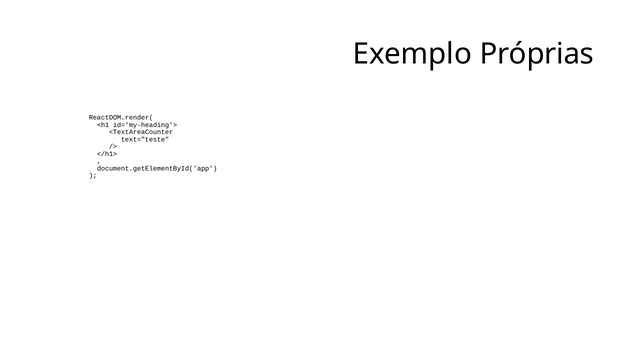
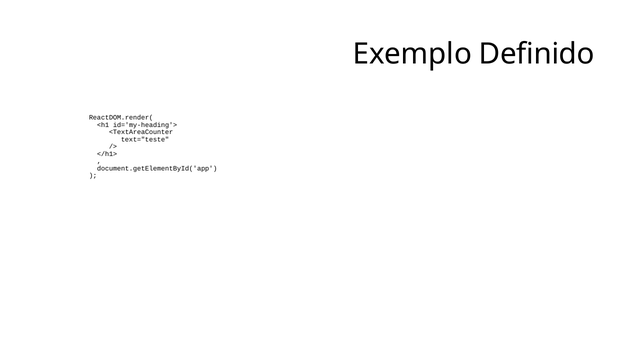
Próprias: Próprias -> Definido
